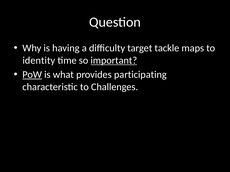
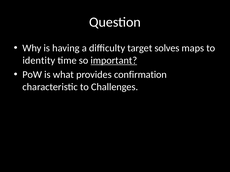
tackle: tackle -> solves
PoW underline: present -> none
participating: participating -> confirmation
